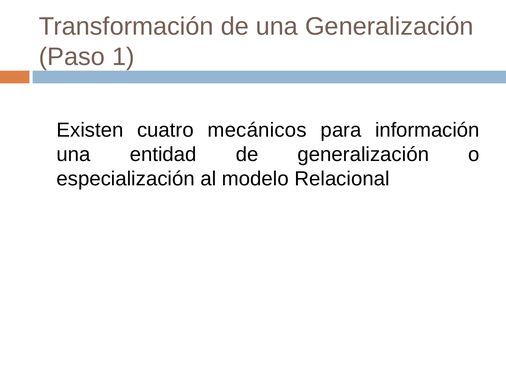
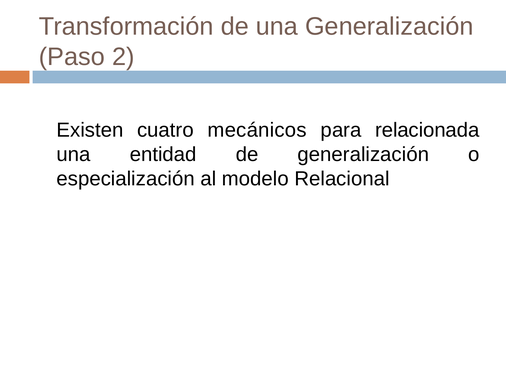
1: 1 -> 2
información: información -> relacionada
